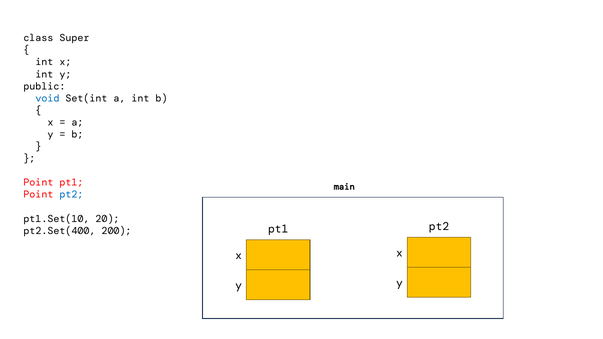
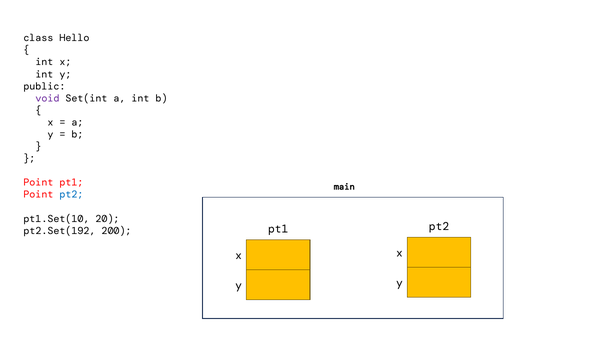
Super: Super -> Hello
void colour: blue -> purple
pt2.Set(400: pt2.Set(400 -> pt2.Set(192
